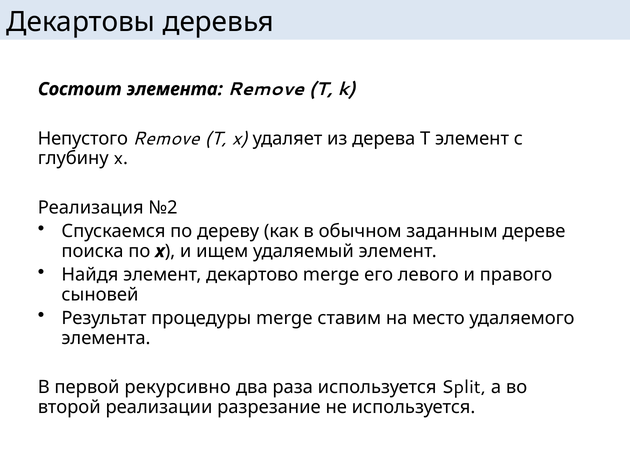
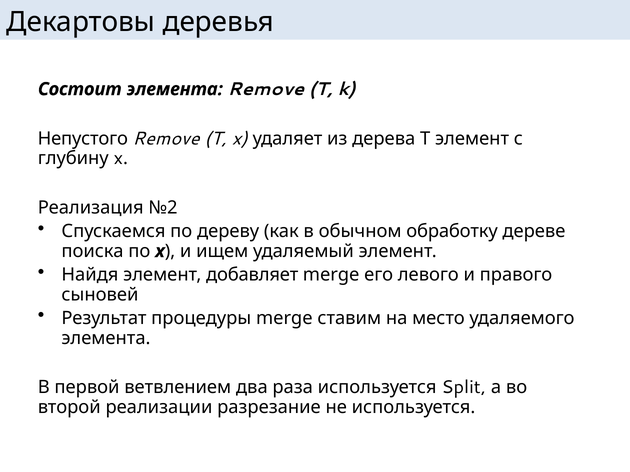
заданным: заданным -> обработку
декартово: декартово -> добавляет
рекурсивно: рекурсивно -> ветвлением
